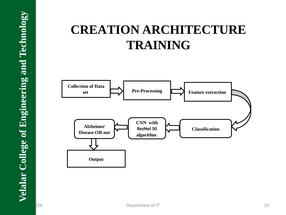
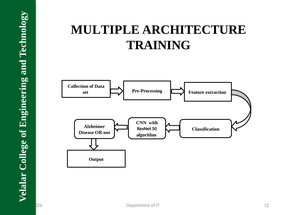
CREATION: CREATION -> MULTIPLE
